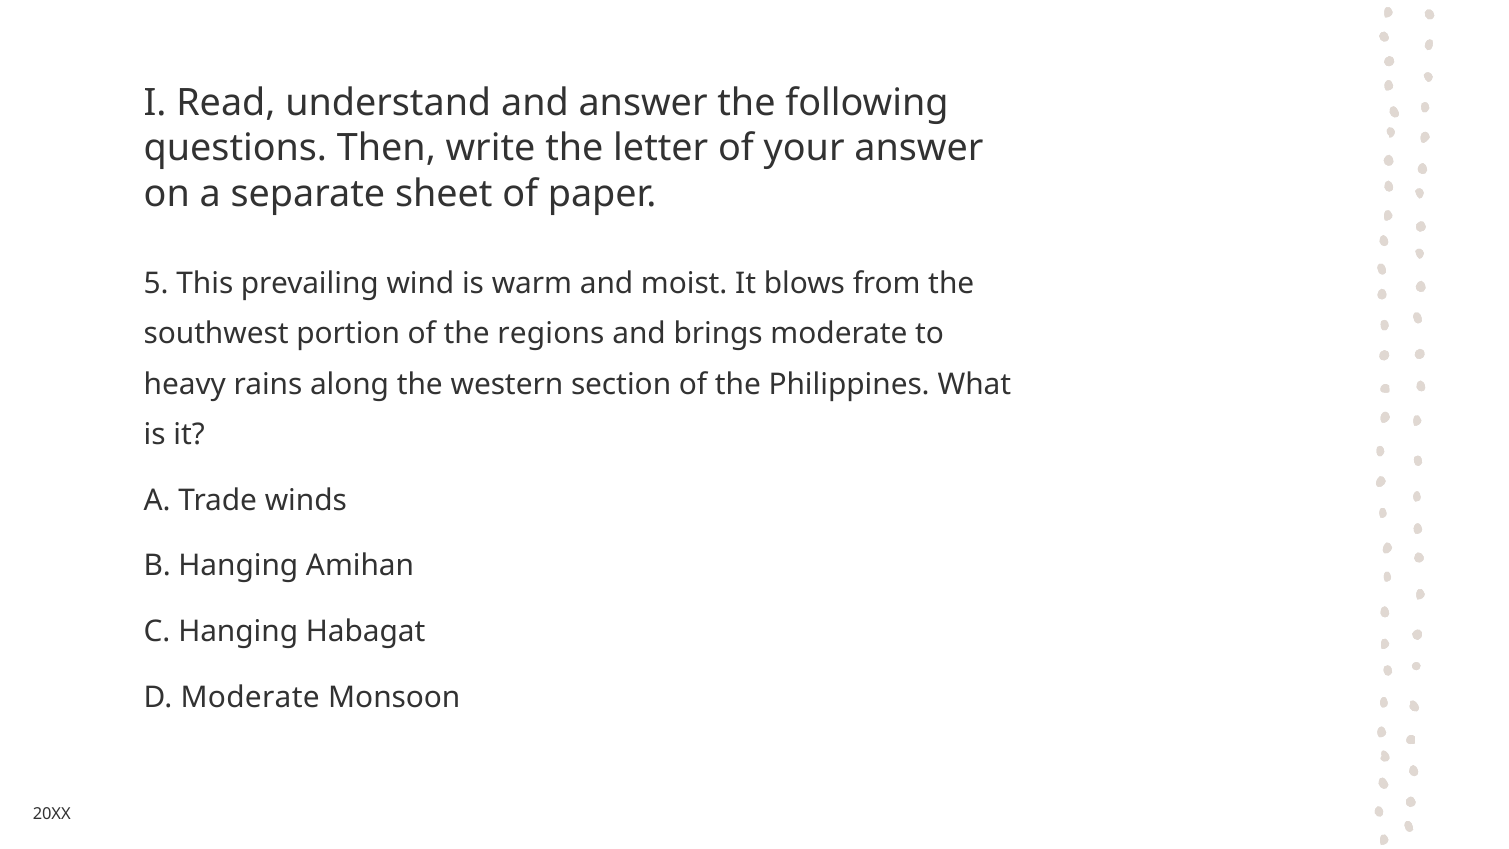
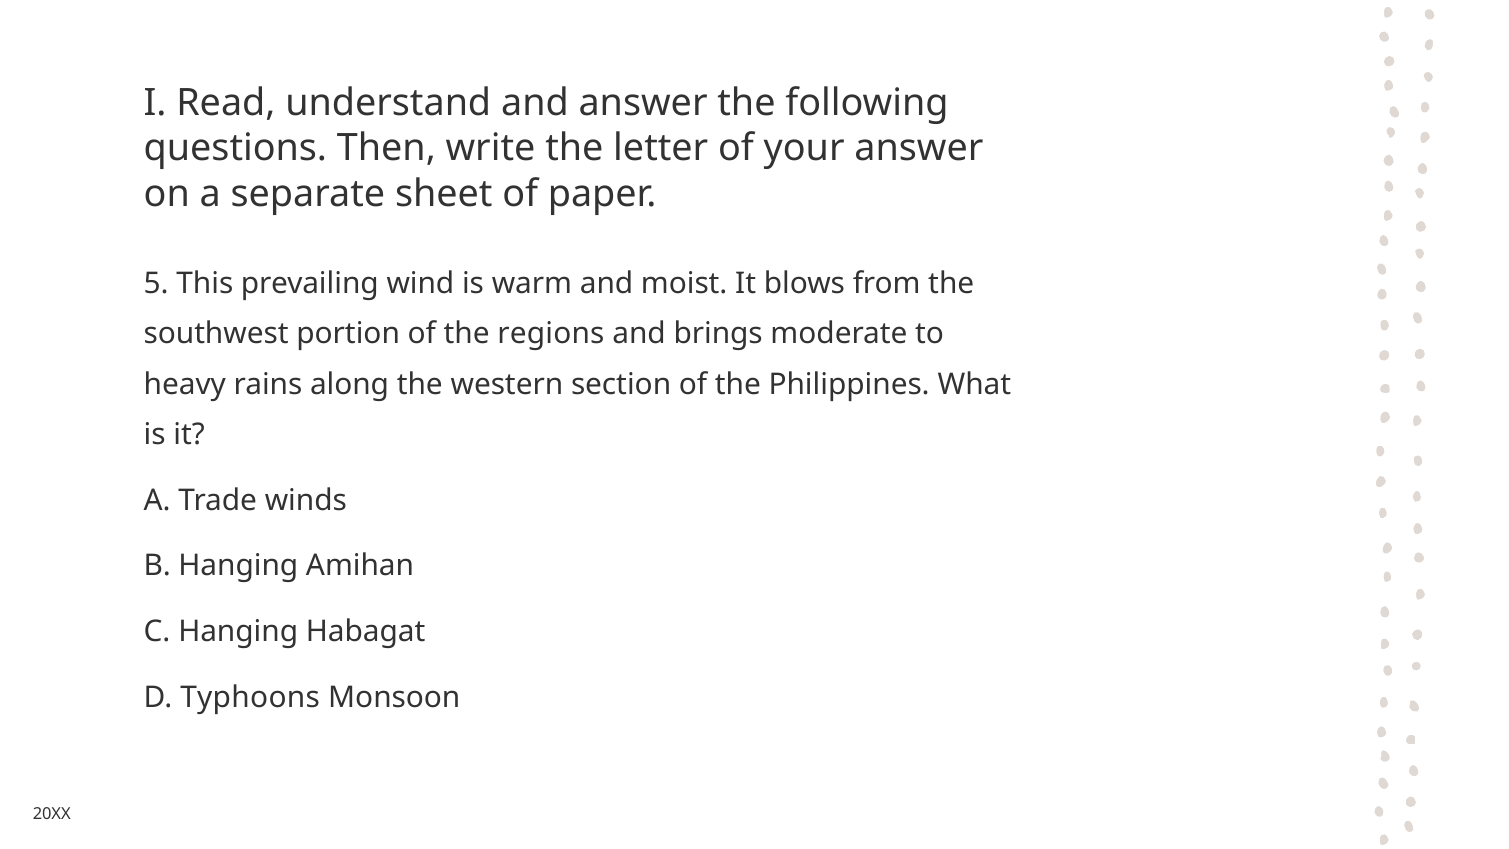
D Moderate: Moderate -> Typhoons
